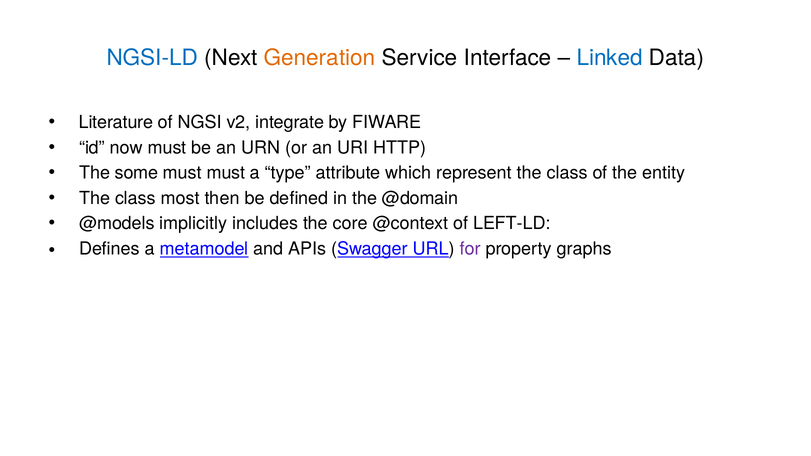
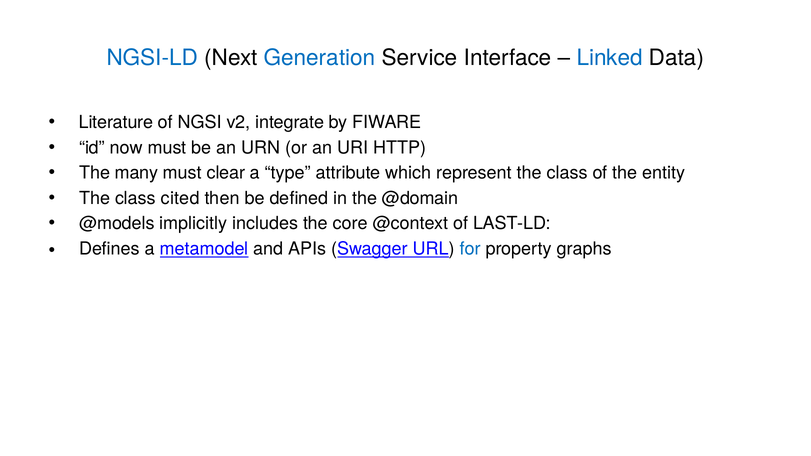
Generation colour: orange -> blue
some: some -> many
must must: must -> clear
most: most -> cited
LEFT-LD: LEFT-LD -> LAST-LD
for colour: purple -> blue
